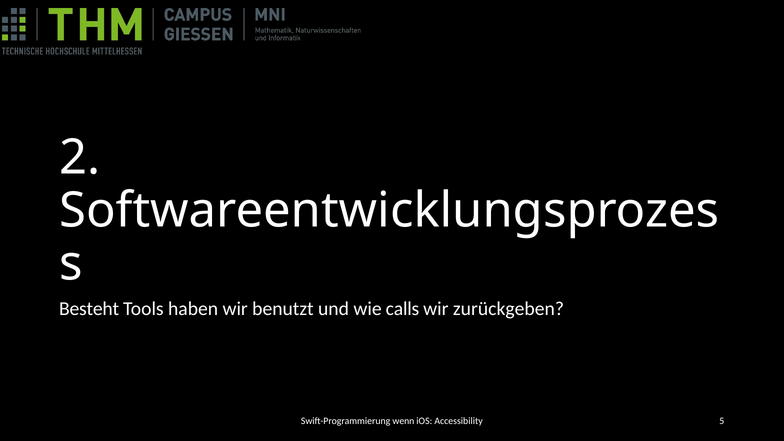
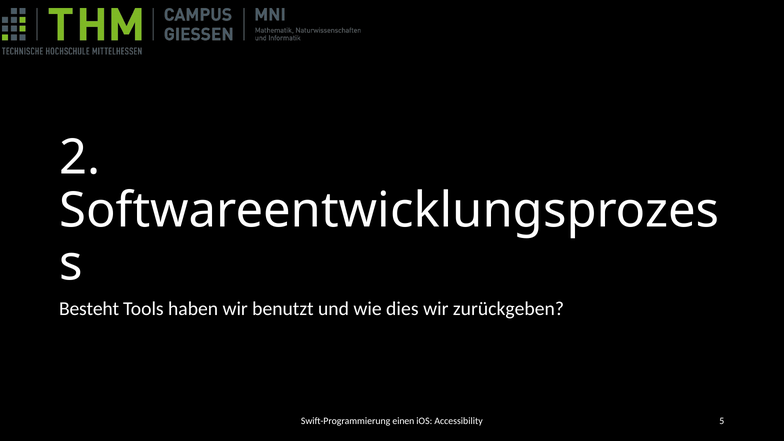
calls: calls -> dies
wenn: wenn -> einen
